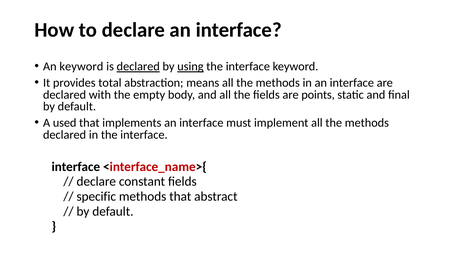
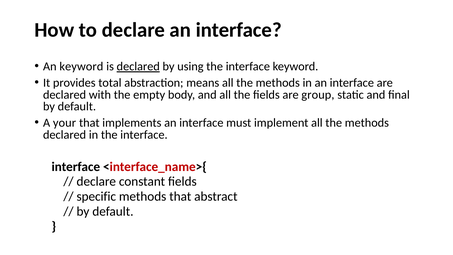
using underline: present -> none
points: points -> group
used: used -> your
